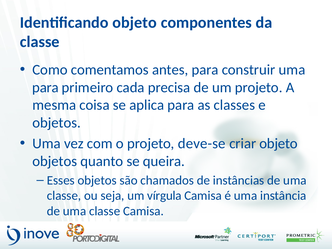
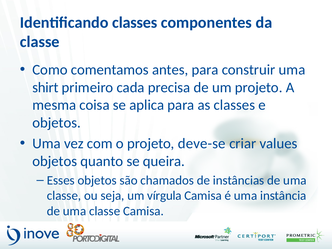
Identificando objeto: objeto -> classes
para at (45, 87): para -> shirt
criar objeto: objeto -> values
